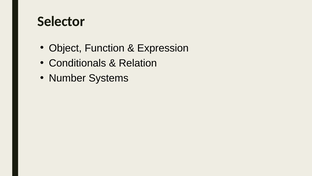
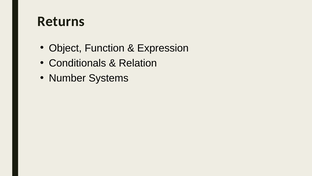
Selector: Selector -> Returns
